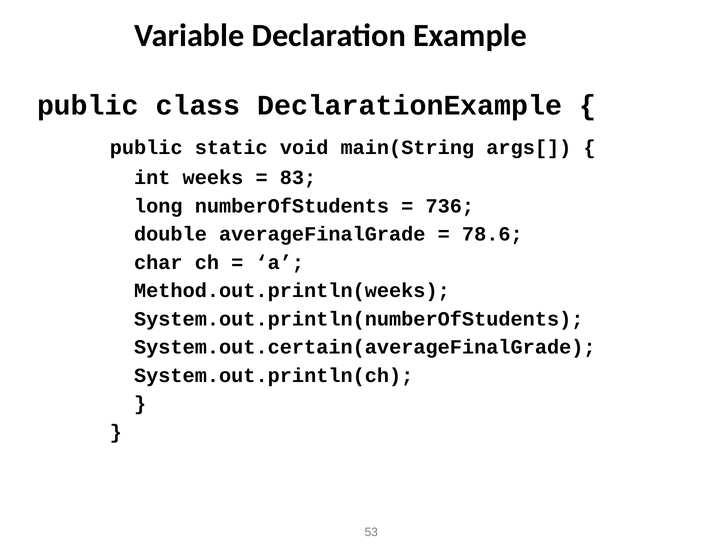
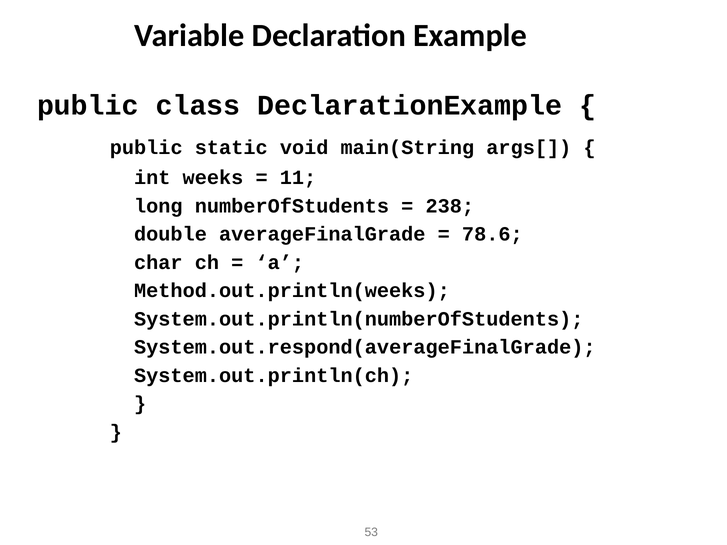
83: 83 -> 11
736: 736 -> 238
System.out.certain(averageFinalGrade: System.out.certain(averageFinalGrade -> System.out.respond(averageFinalGrade
